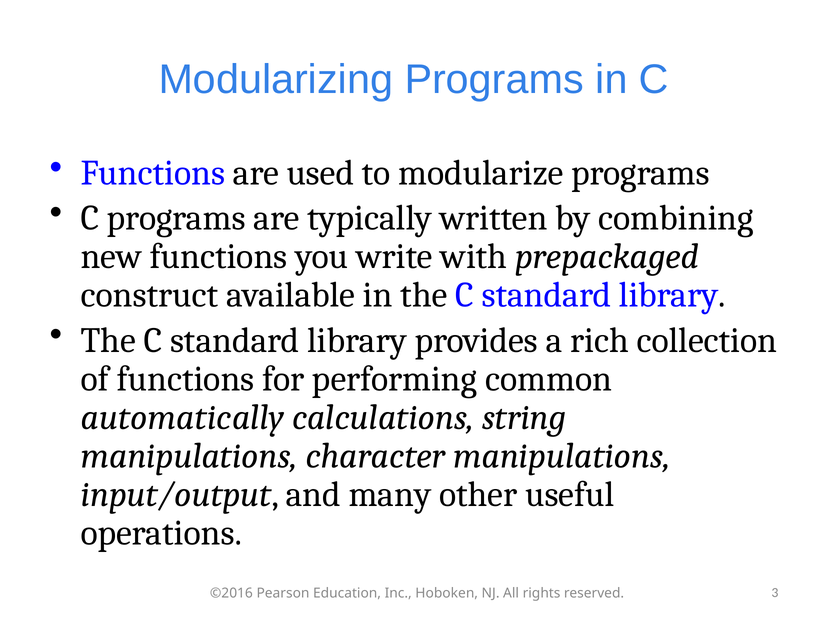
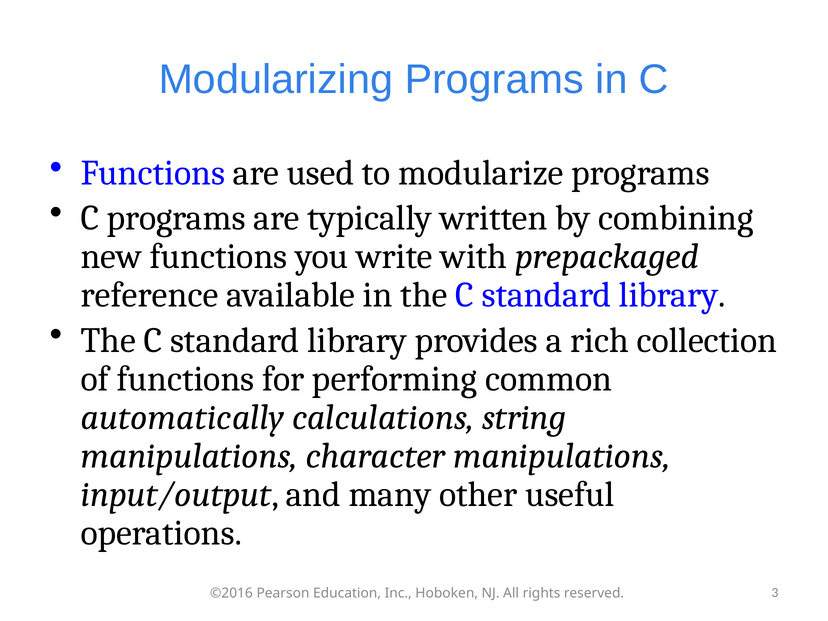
construct: construct -> reference
